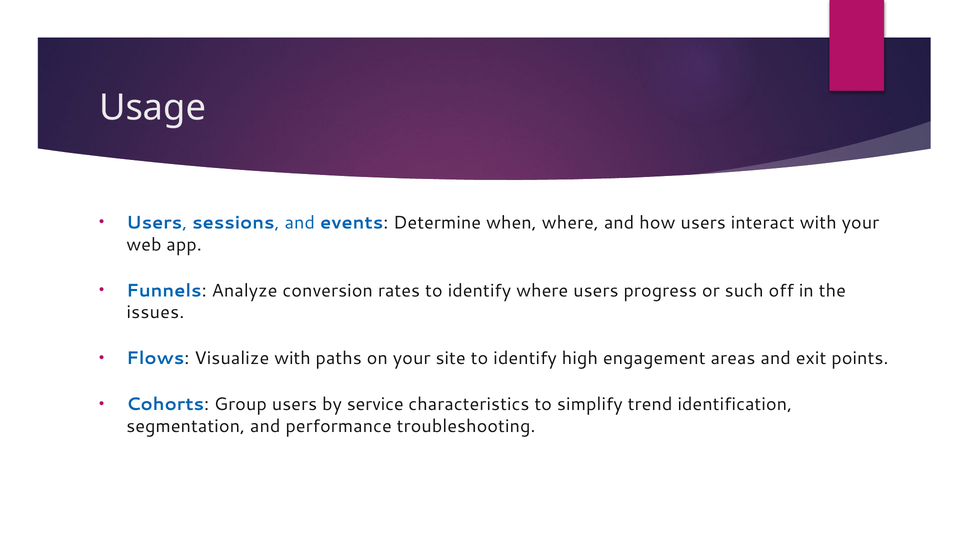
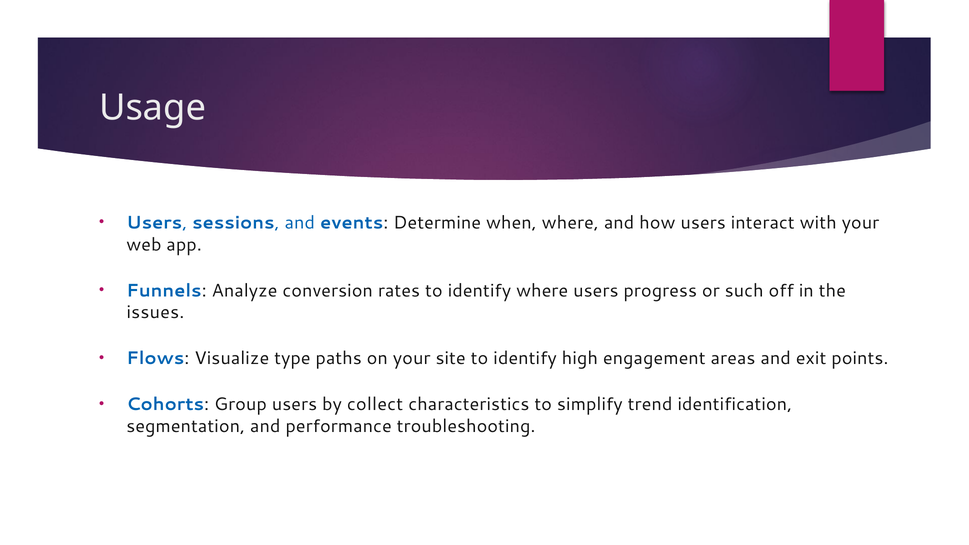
Visualize with: with -> type
service: service -> collect
